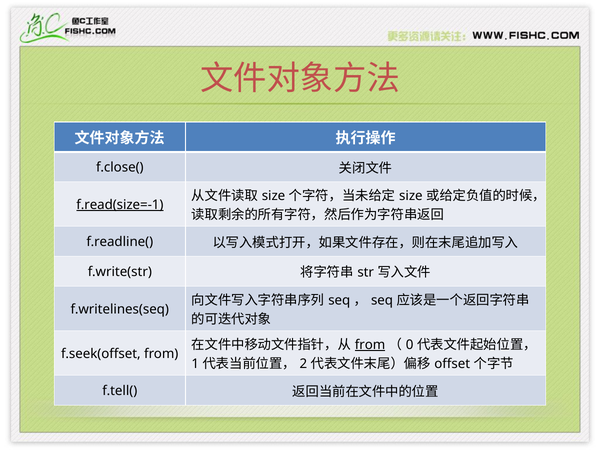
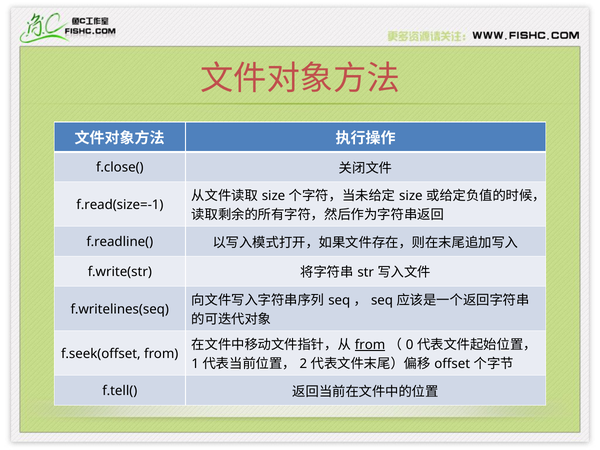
f.read(size=-1 underline: present -> none
